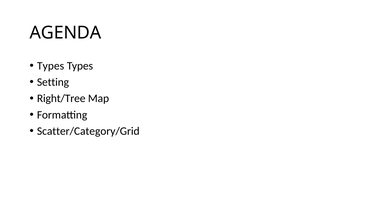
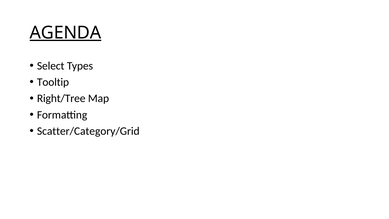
AGENDA underline: none -> present
Types at (51, 66): Types -> Select
Setting: Setting -> Tooltip
